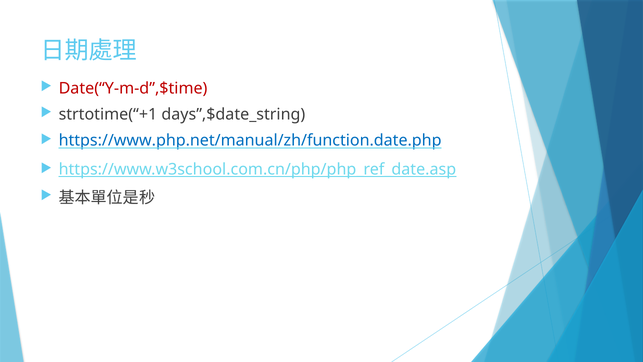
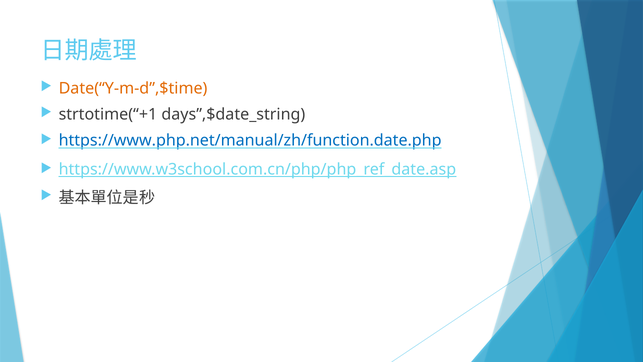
Date(“Y-m-d”,$time colour: red -> orange
